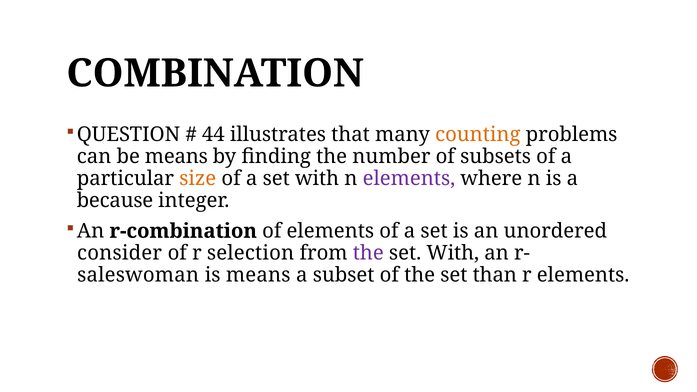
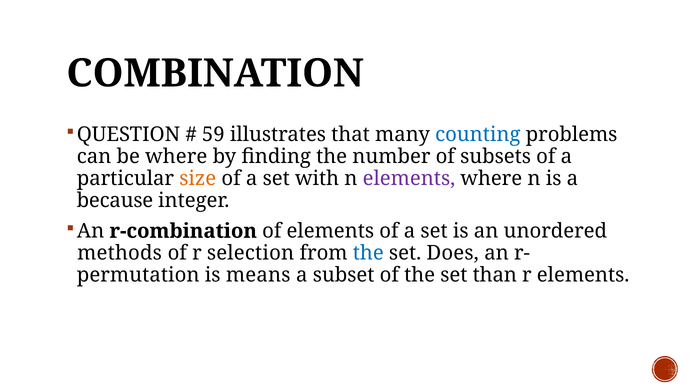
44: 44 -> 59
counting colour: orange -> blue
be means: means -> where
consider: consider -> methods
the at (368, 253) colour: purple -> blue
With at (453, 253): With -> Does
saleswoman: saleswoman -> permutation
